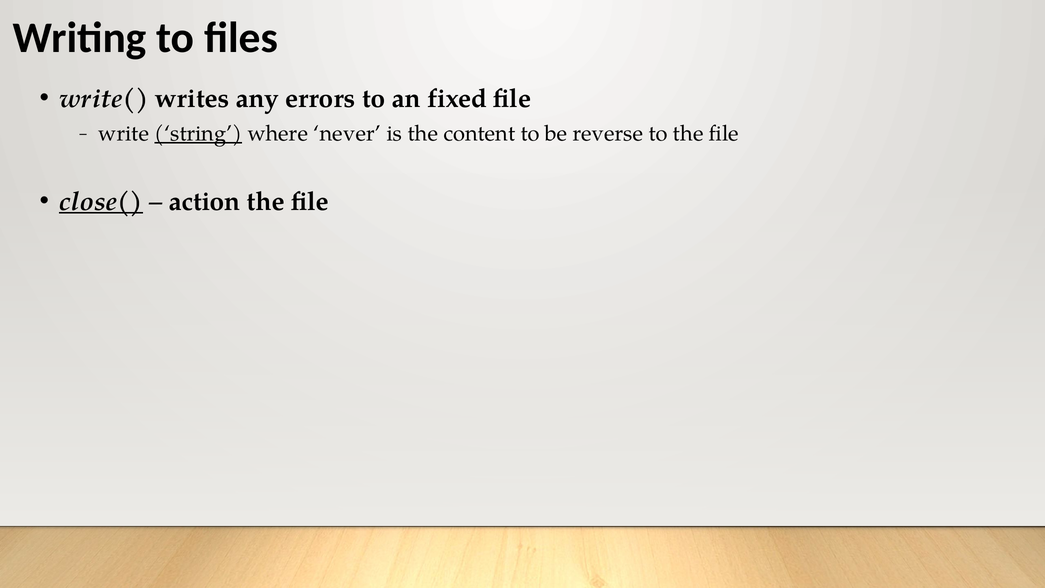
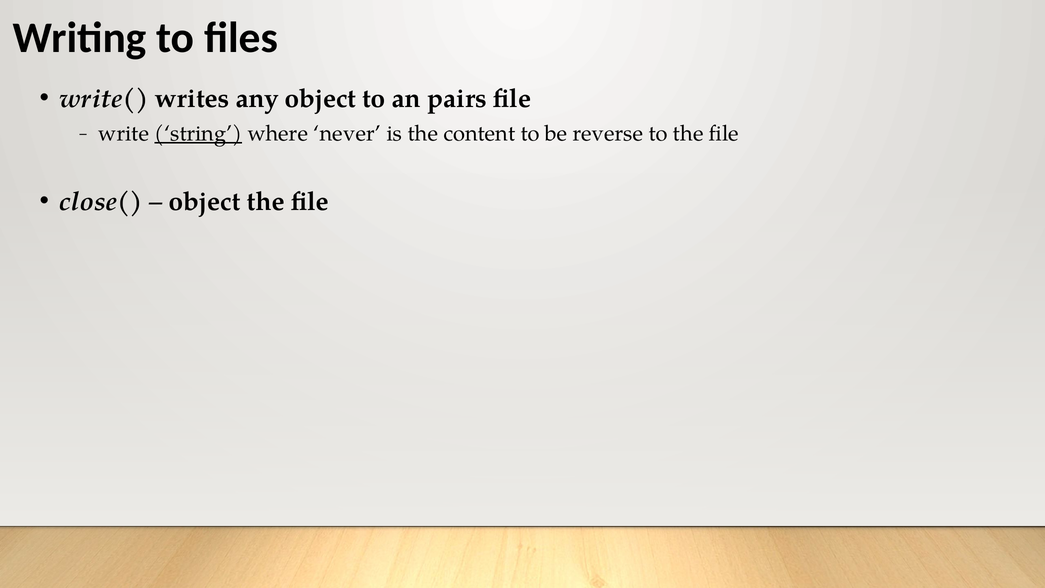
any errors: errors -> object
fixed: fixed -> pairs
close( underline: present -> none
action at (205, 202): action -> object
